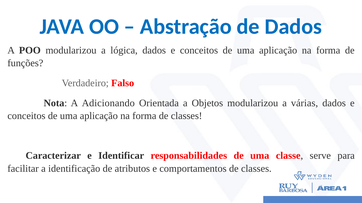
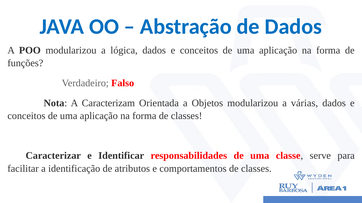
Adicionando: Adicionando -> Caracterizam
